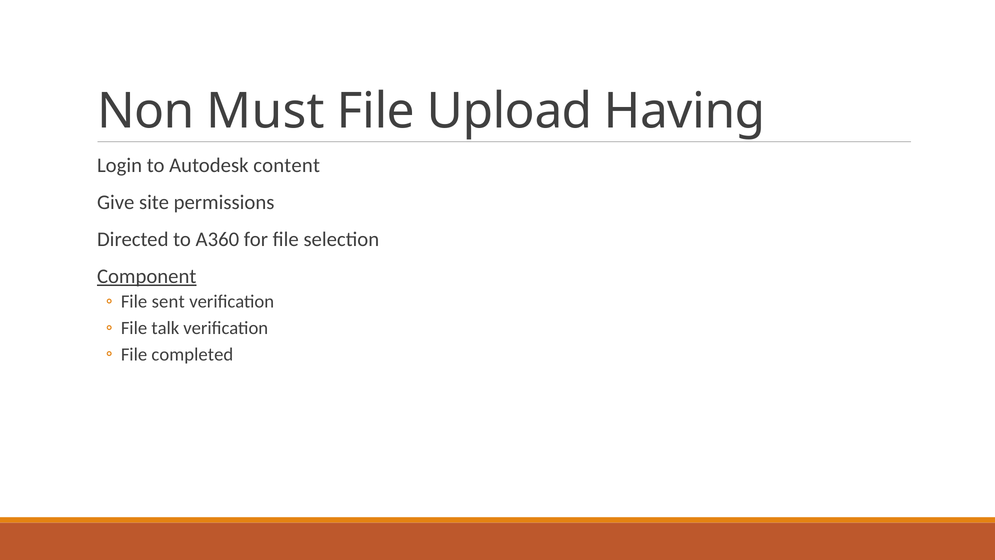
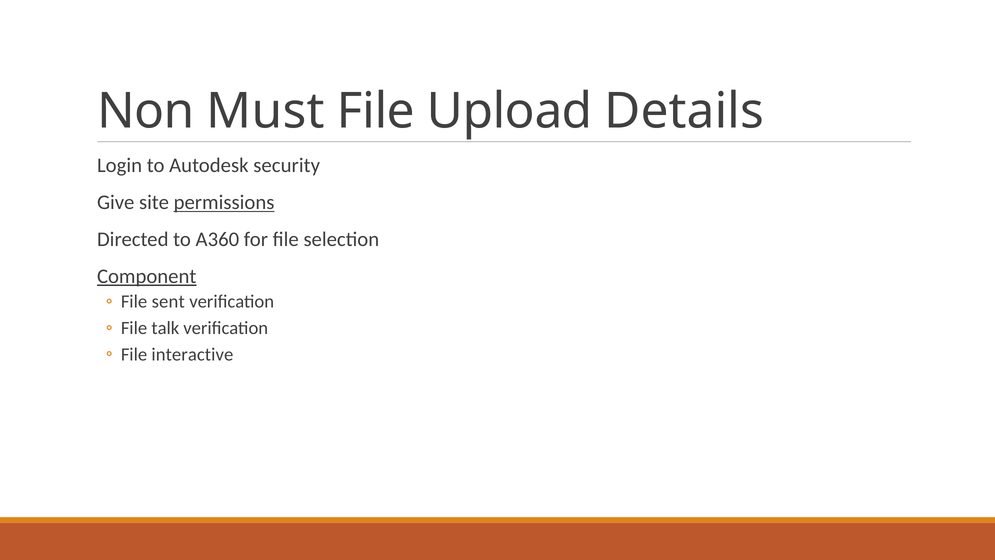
Having: Having -> Details
content: content -> security
permissions underline: none -> present
completed: completed -> interactive
